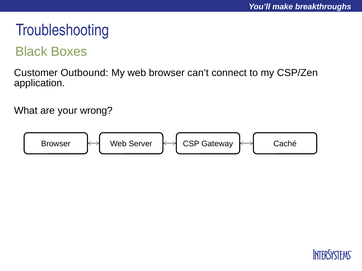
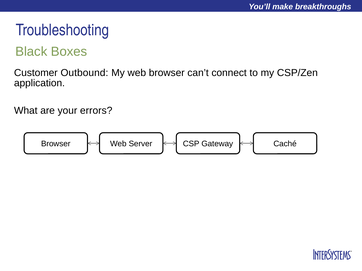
wrong: wrong -> errors
